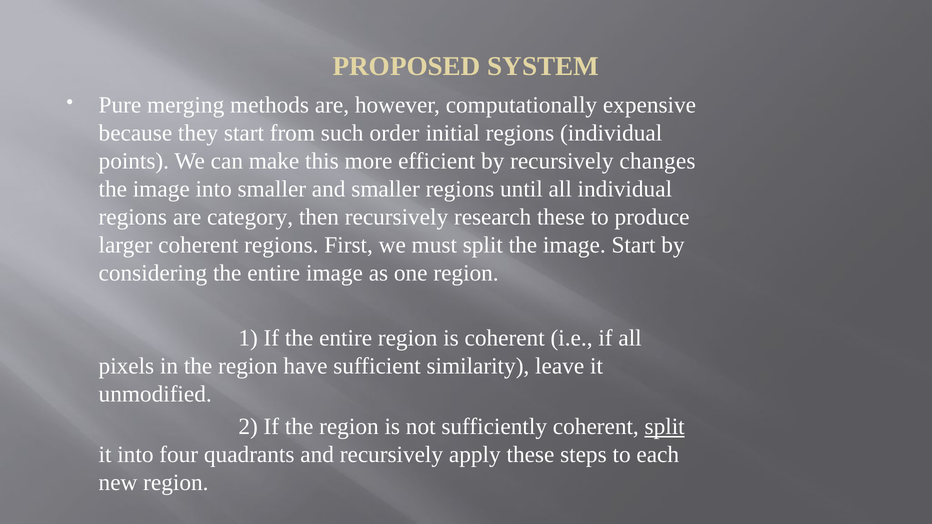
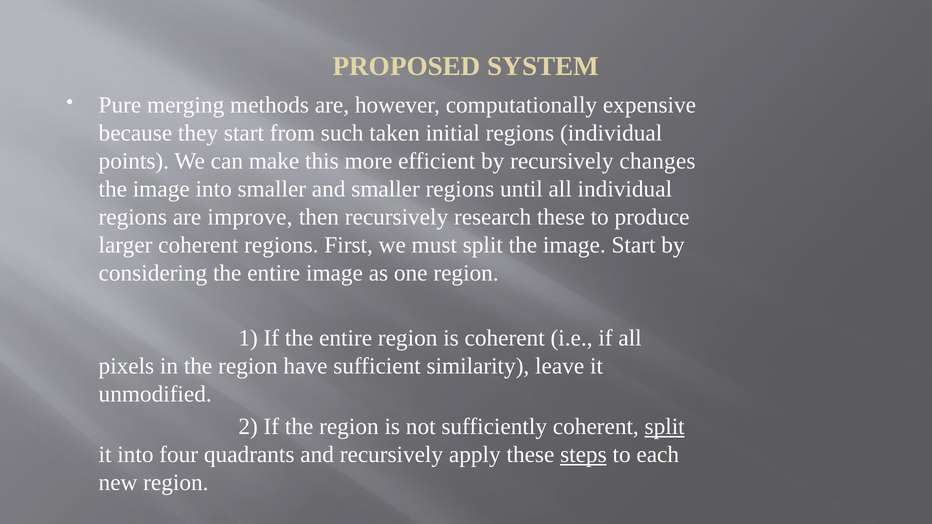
order: order -> taken
category: category -> improve
steps underline: none -> present
